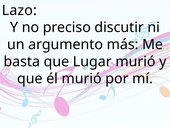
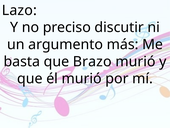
Lugar: Lugar -> Brazo
